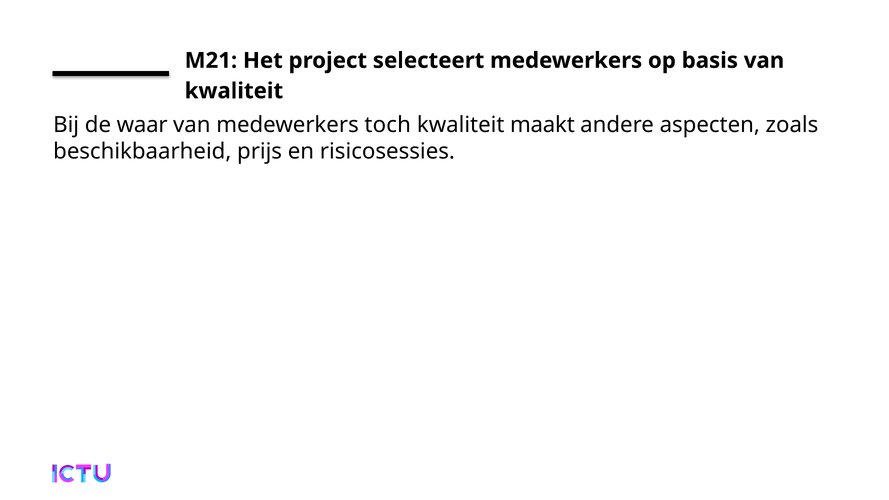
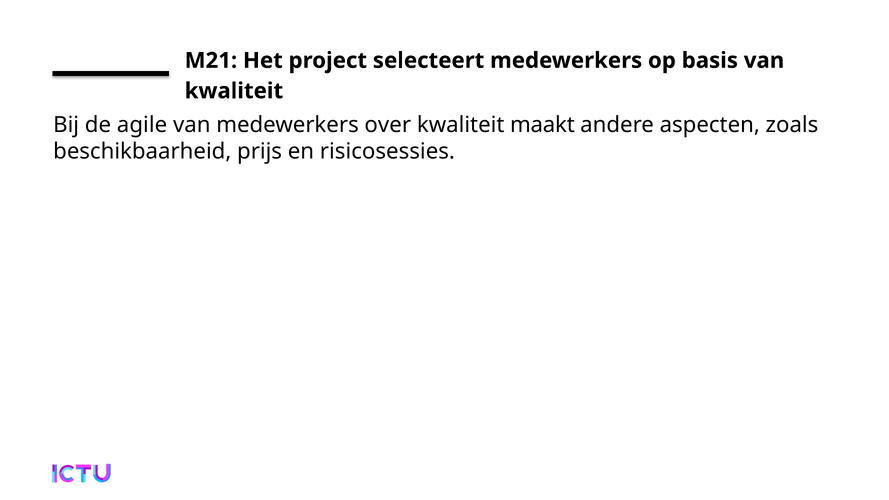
waar: waar -> agile
toch: toch -> over
